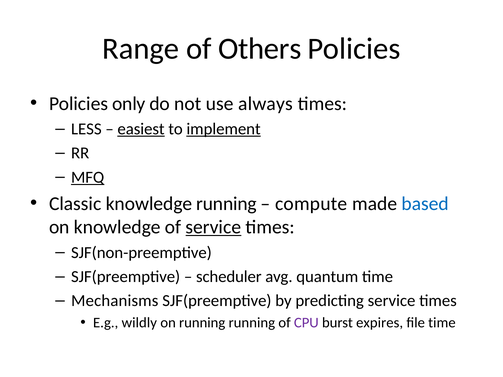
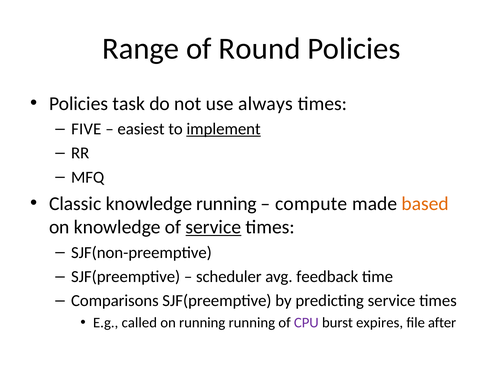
Others: Others -> Round
only: only -> task
LESS: LESS -> FIVE
easiest underline: present -> none
MFQ underline: present -> none
based colour: blue -> orange
quantum: quantum -> feedback
Mechanisms: Mechanisms -> Comparisons
wildly: wildly -> called
file time: time -> after
